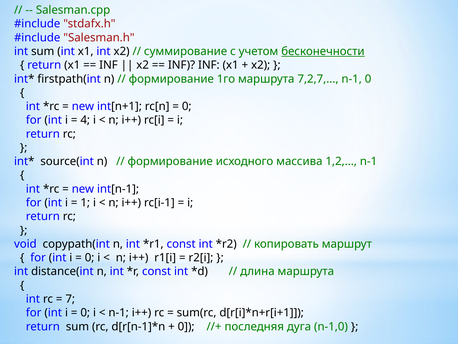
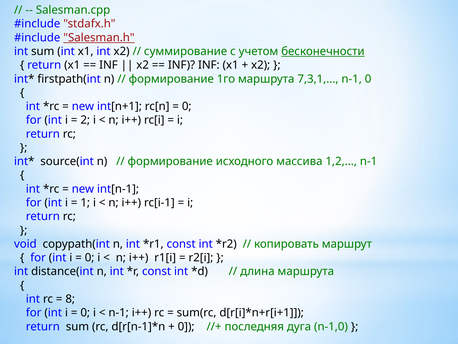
Salesman.h underline: none -> present
7,2,7: 7,2,7 -> 7,3,1
4: 4 -> 2
7: 7 -> 8
